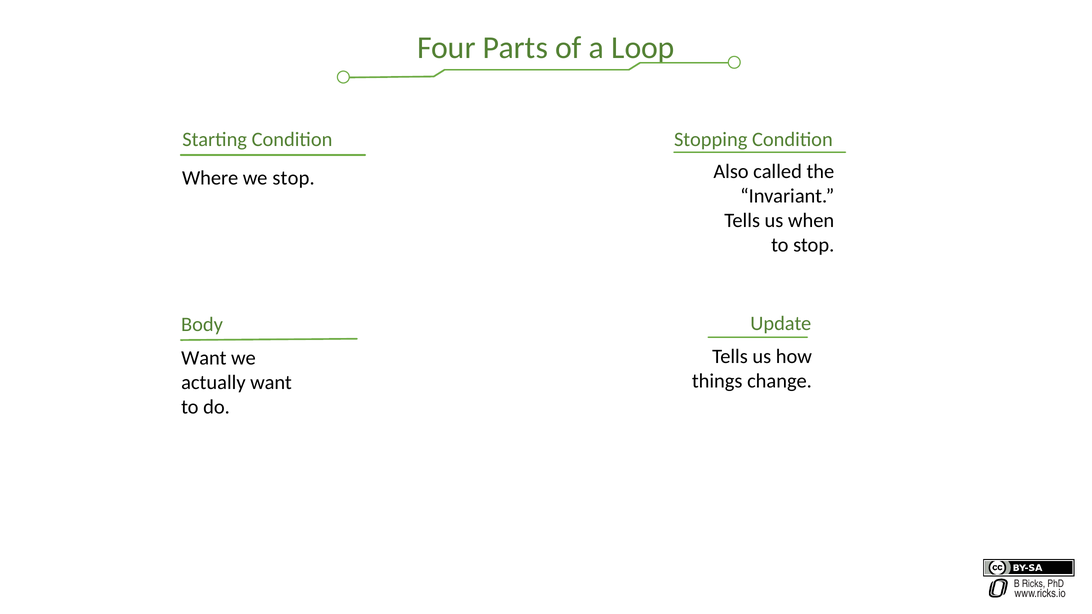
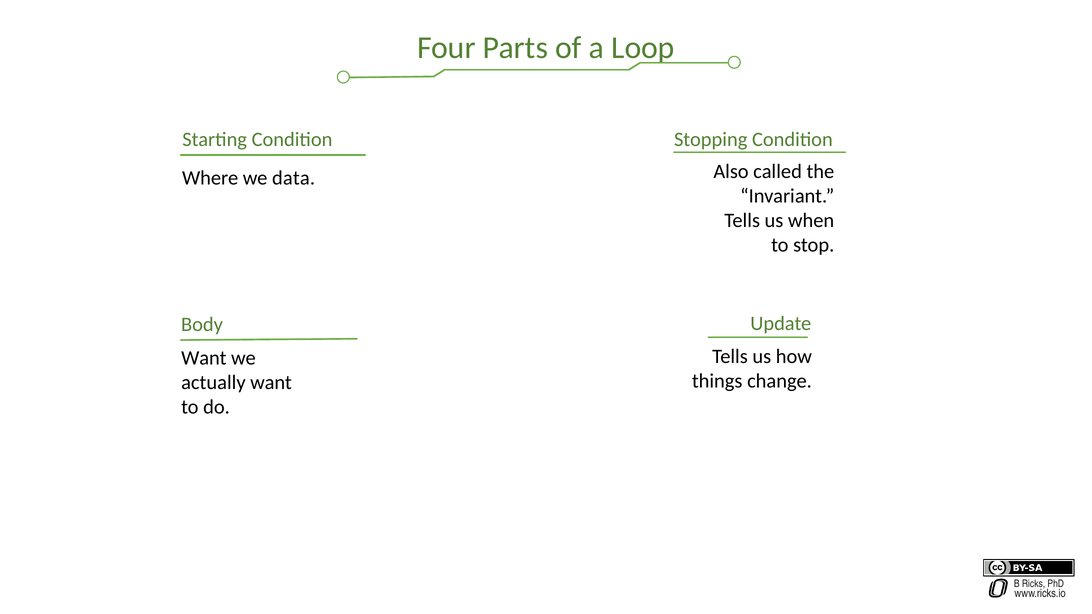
we stop: stop -> data
